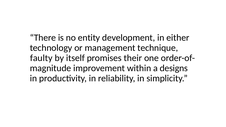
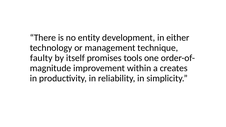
their: their -> tools
designs: designs -> creates
